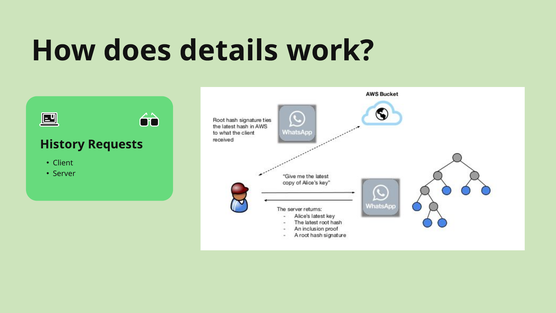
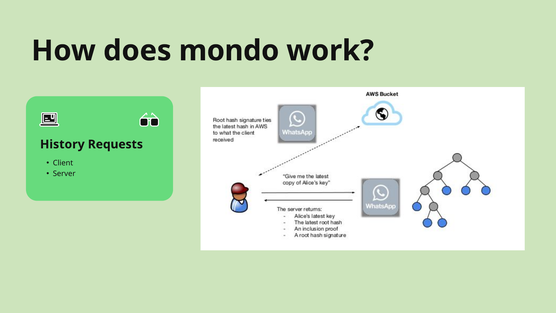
details: details -> mondo
